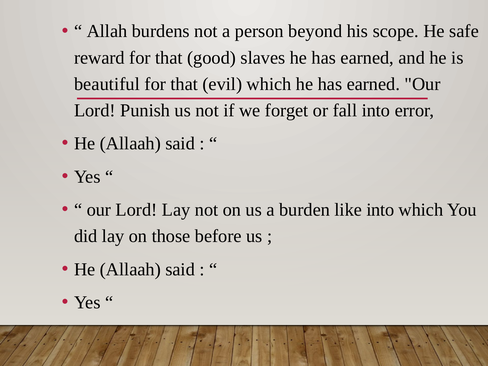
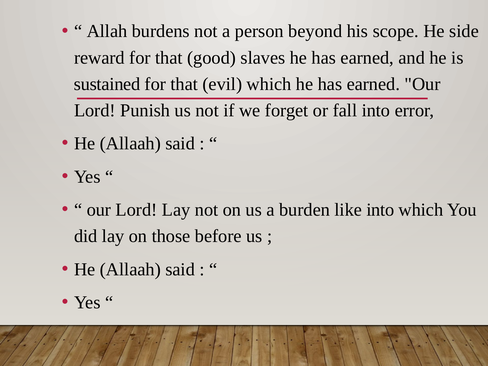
safe: safe -> side
beautiful: beautiful -> sustained
